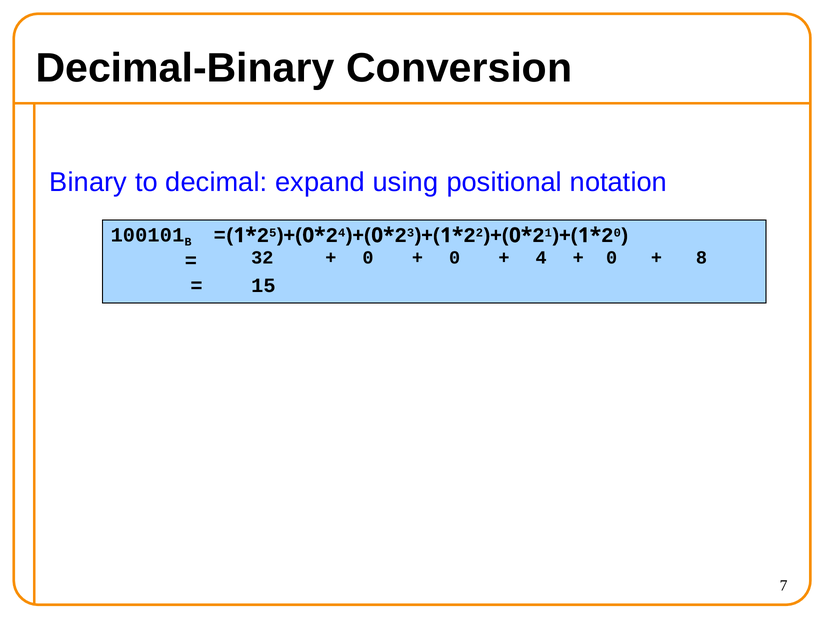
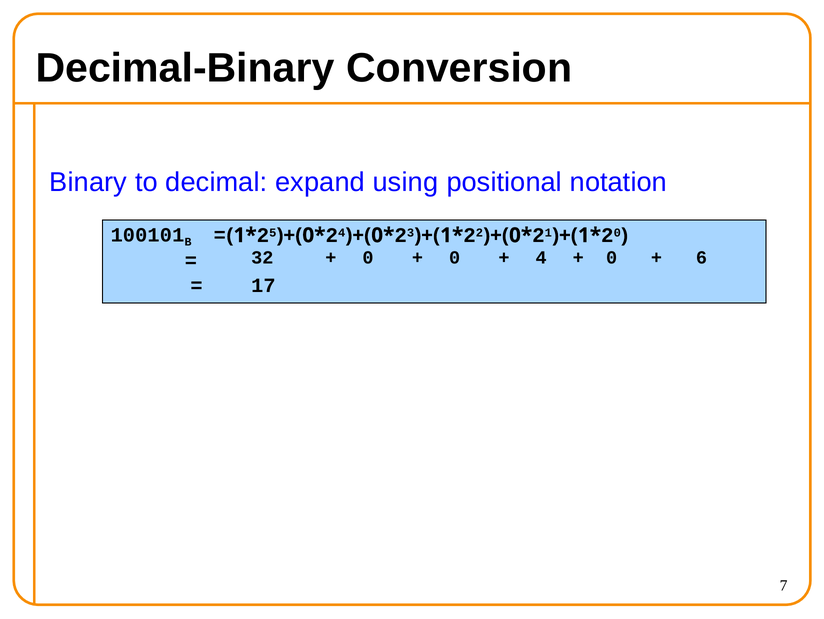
8: 8 -> 6
15: 15 -> 17
